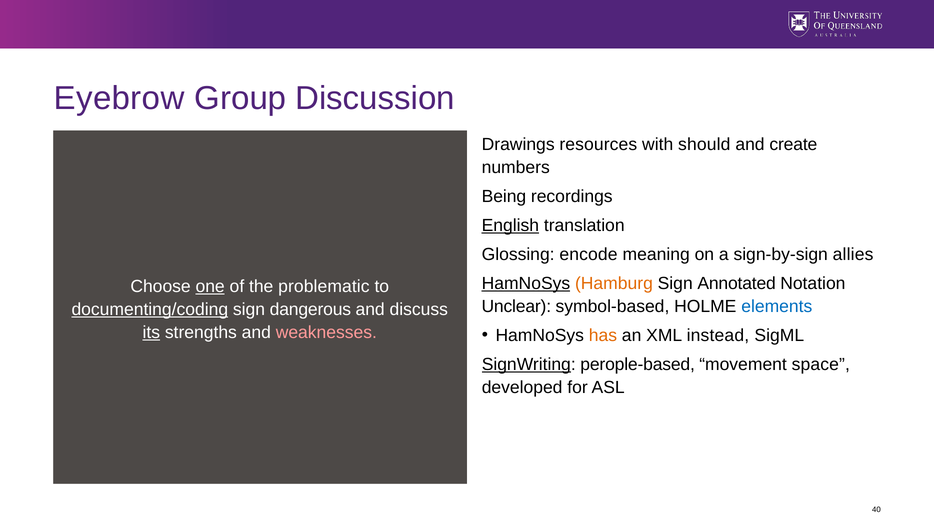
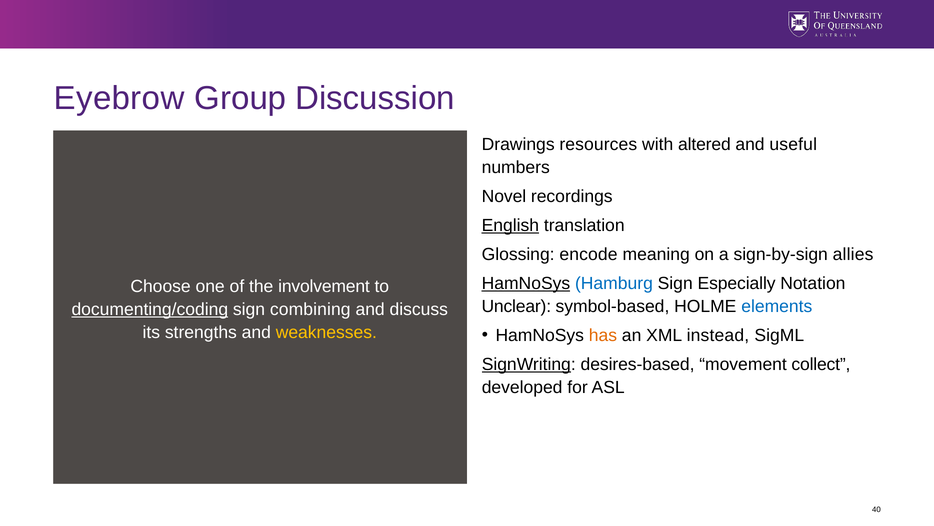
should: should -> altered
create: create -> useful
Being: Being -> Novel
Hamburg colour: orange -> blue
Annotated: Annotated -> Especially
one underline: present -> none
problematic: problematic -> involvement
dangerous: dangerous -> combining
its underline: present -> none
weaknesses colour: pink -> yellow
perople-based: perople-based -> desires-based
space: space -> collect
